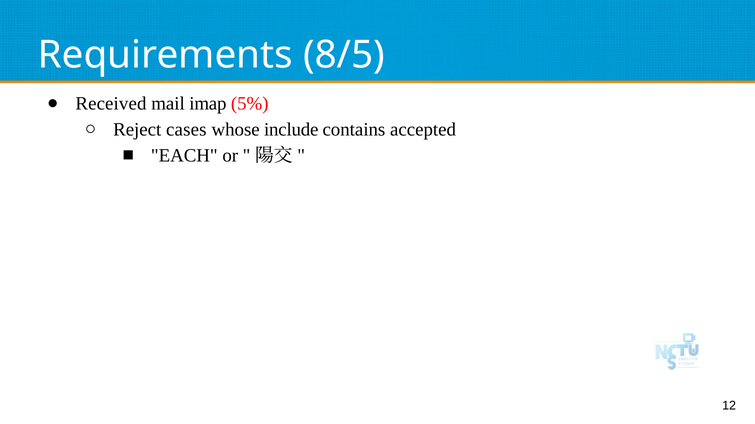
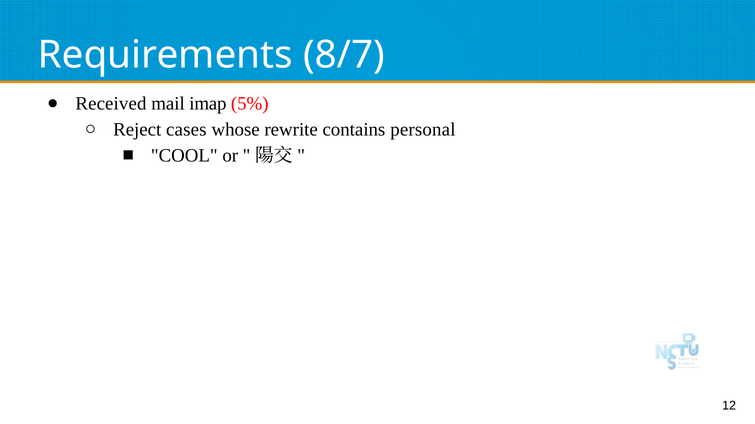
8/5: 8/5 -> 8/7
include: include -> rewrite
accepted: accepted -> personal
EACH: EACH -> COOL
